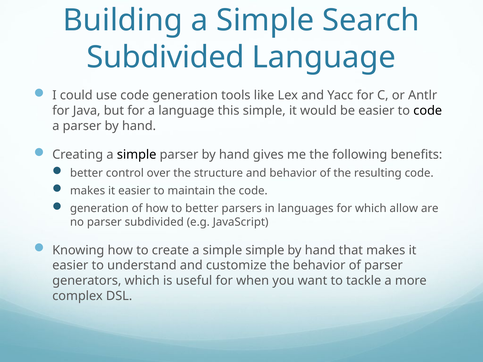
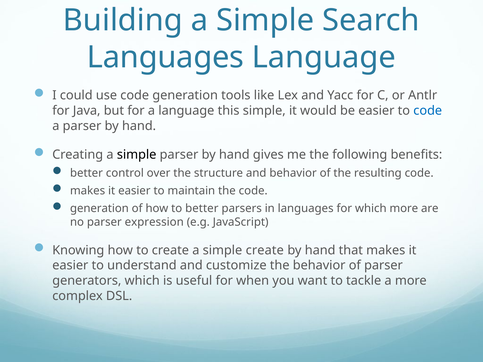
Subdivided at (165, 58): Subdivided -> Languages
code at (428, 111) colour: black -> blue
which allow: allow -> more
parser subdivided: subdivided -> expression
simple simple: simple -> create
